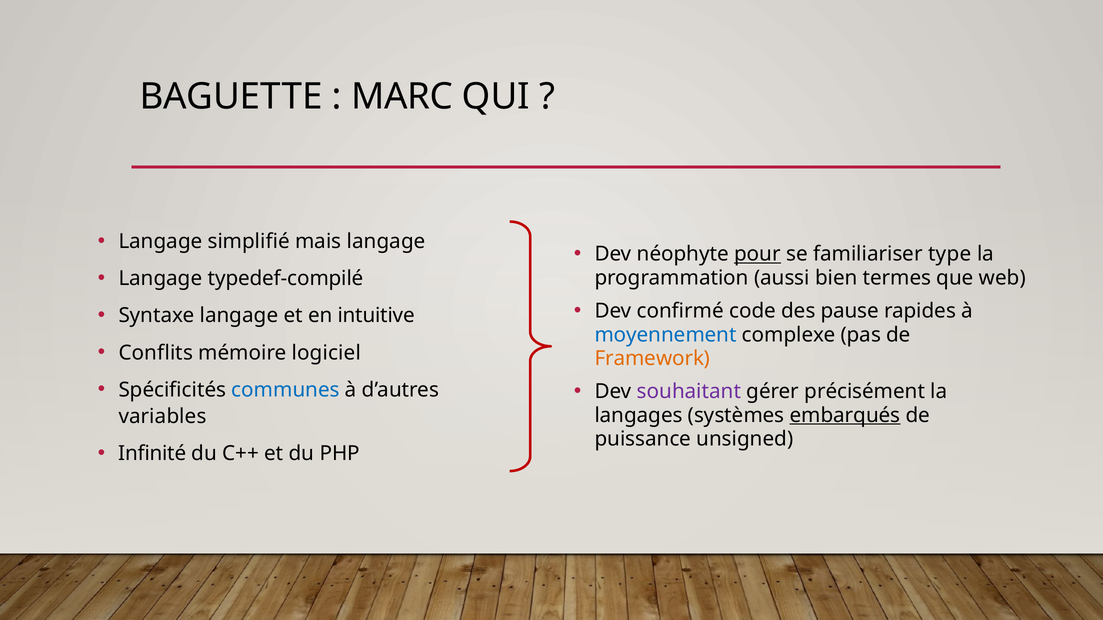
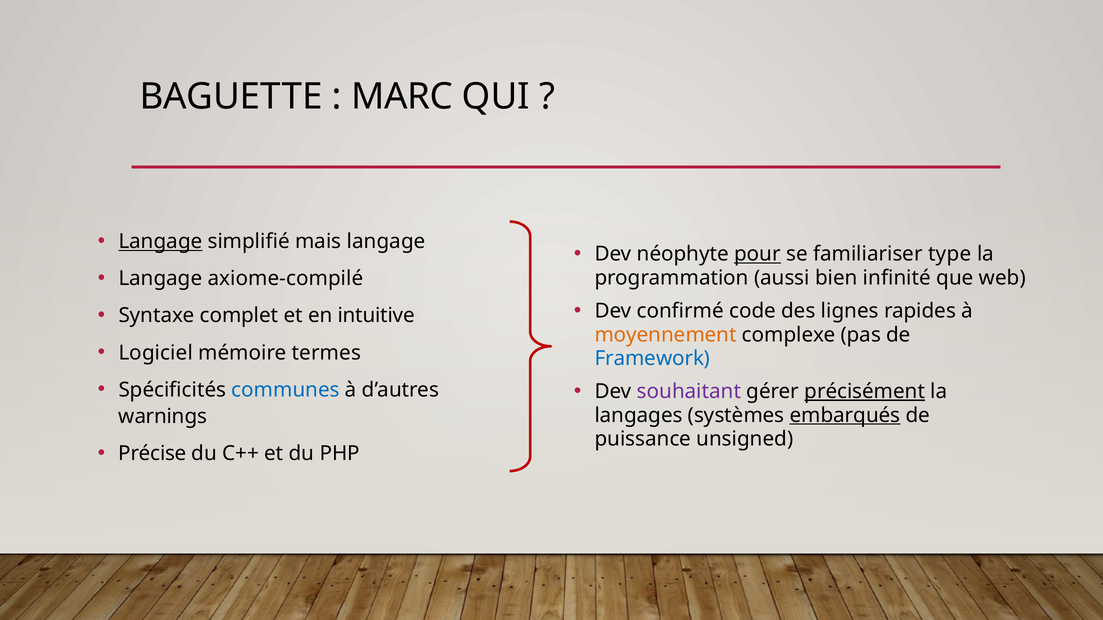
Langage at (160, 242) underline: none -> present
typedef-compilé: typedef-compilé -> axiome-compilé
termes: termes -> infinité
pause: pause -> lignes
Syntaxe langage: langage -> complet
moyennement colour: blue -> orange
Conflits: Conflits -> Logiciel
logiciel: logiciel -> termes
Framework colour: orange -> blue
précisément underline: none -> present
variables: variables -> warnings
Infinité: Infinité -> Précise
